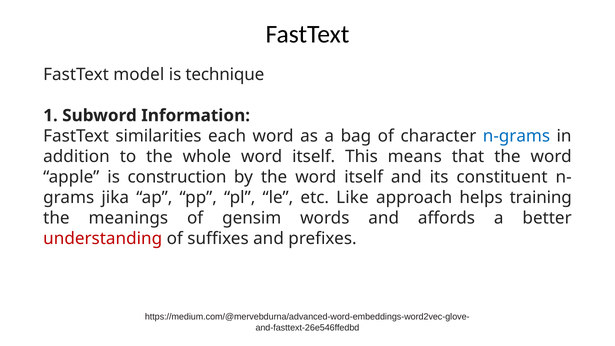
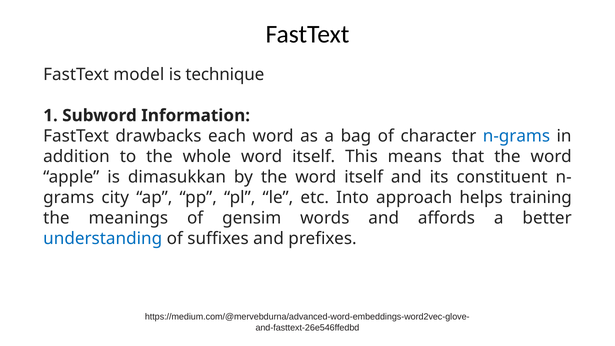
similarities: similarities -> drawbacks
construction: construction -> dimasukkan
jika: jika -> city
Like: Like -> Into
understanding colour: red -> blue
